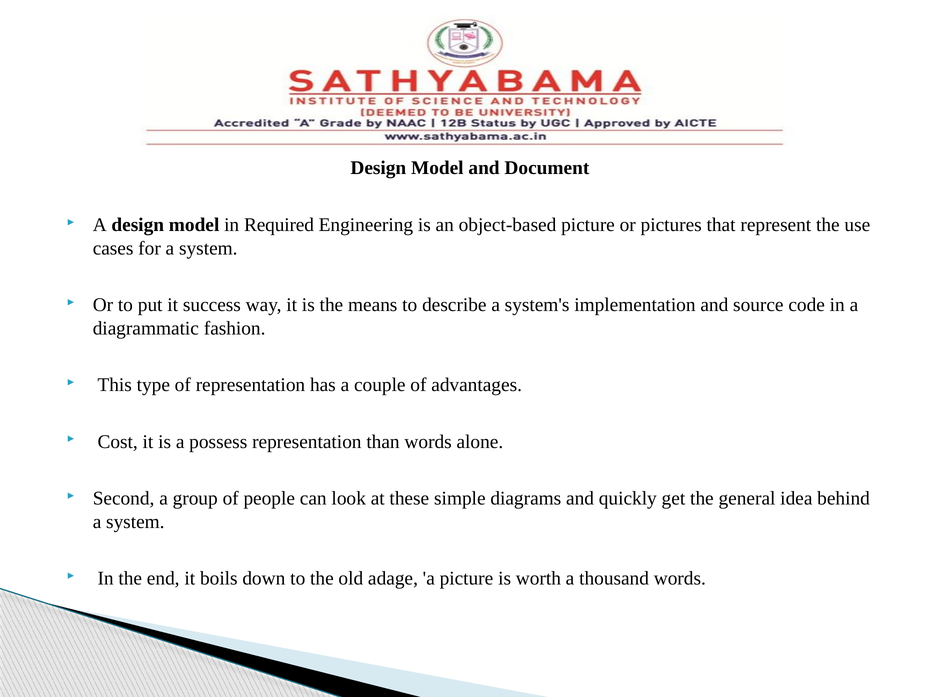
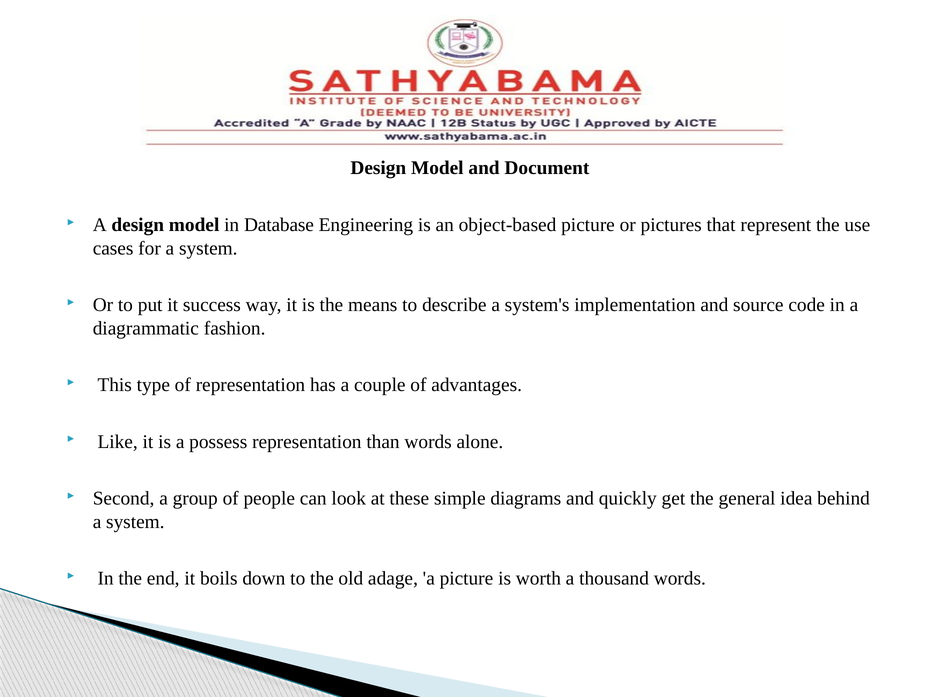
Required: Required -> Database
Cost: Cost -> Like
